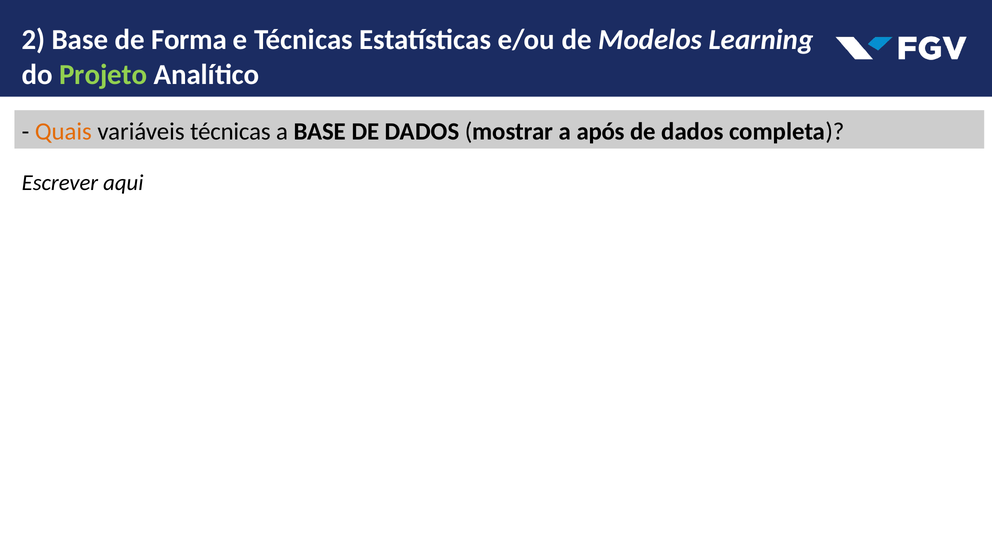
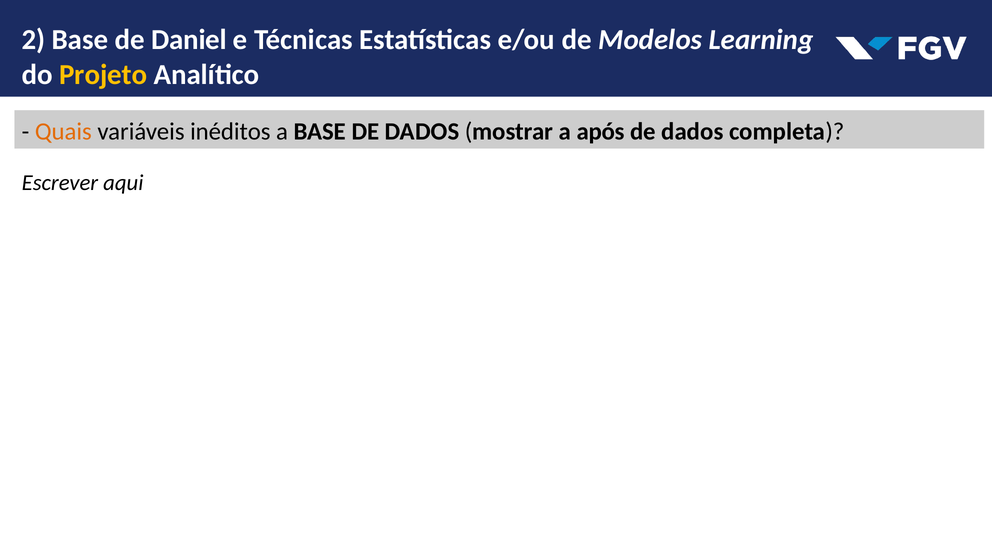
Forma: Forma -> Daniel
Projeto colour: light green -> yellow
variáveis técnicas: técnicas -> inéditos
